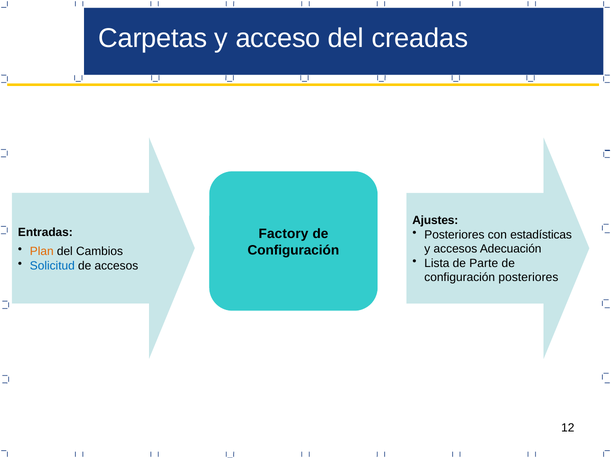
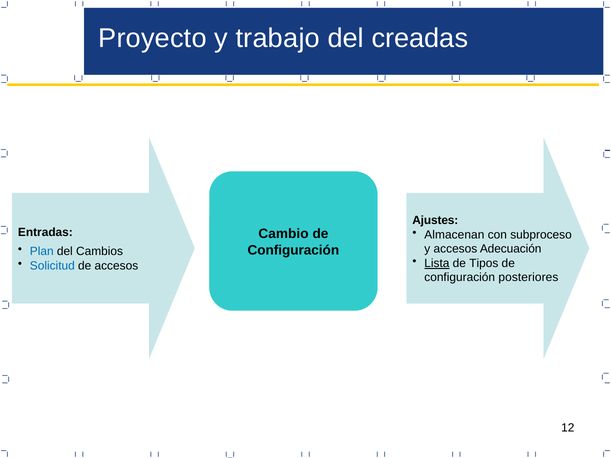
Carpetas: Carpetas -> Proyecto
acceso: acceso -> trabajo
Factory: Factory -> Cambio
Posteriores at (454, 235): Posteriores -> Almacenan
estadísticas: estadísticas -> subproceso
Plan colour: orange -> blue
Lista underline: none -> present
Parte: Parte -> Tipos
